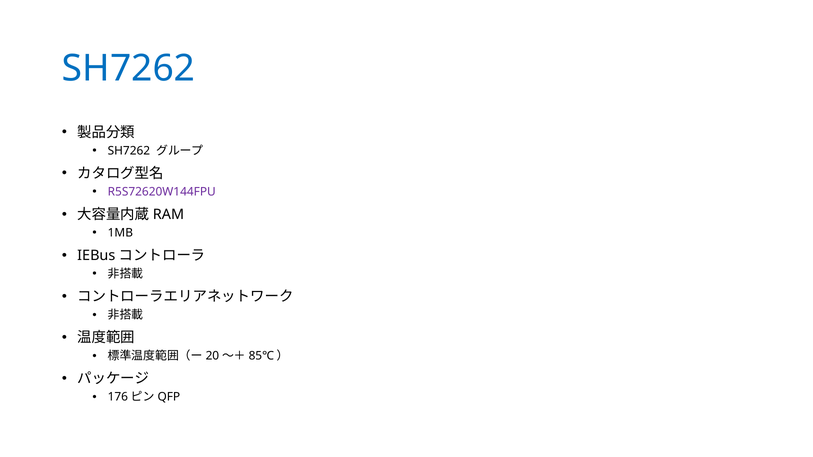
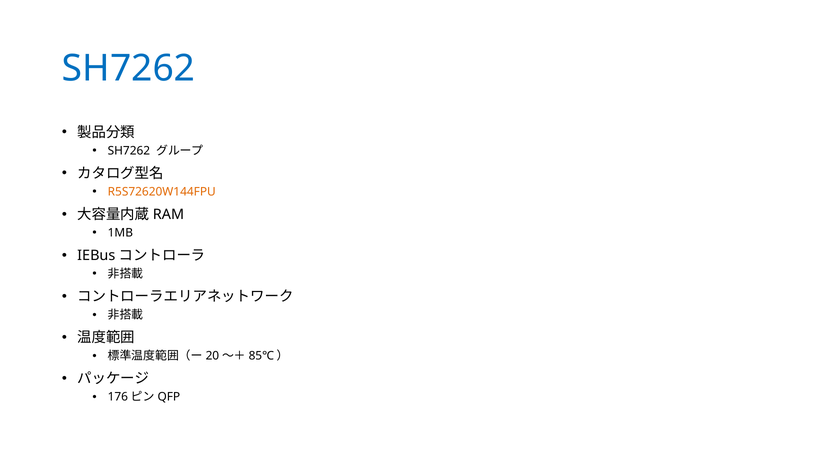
R5S72620W144FPU colour: purple -> orange
